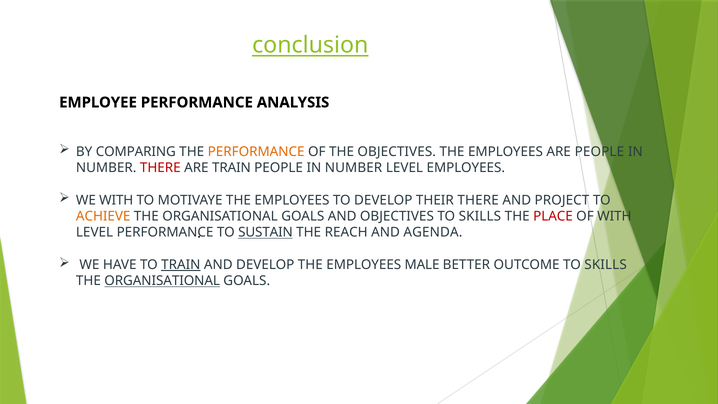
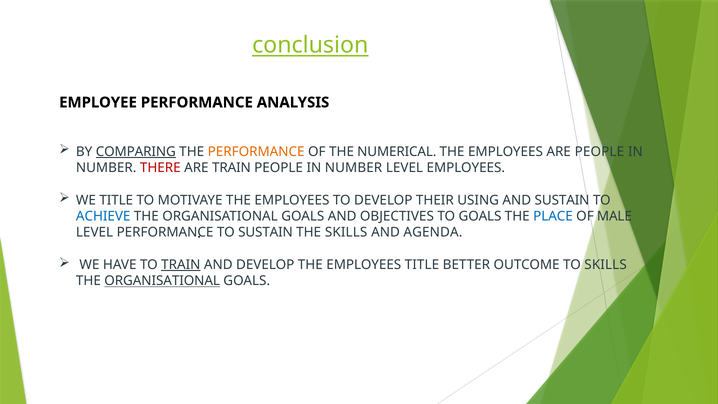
COMPARING underline: none -> present
THE OBJECTIVES: OBJECTIVES -> NUMERICAL
WE WITH: WITH -> TITLE
THEIR THERE: THERE -> USING
AND PROJECT: PROJECT -> SUSTAIN
ACHIEVE colour: orange -> blue
OBJECTIVES TO SKILLS: SKILLS -> GOALS
PLACE colour: red -> blue
OF WITH: WITH -> MALE
SUSTAIN at (266, 232) underline: present -> none
THE REACH: REACH -> SKILLS
EMPLOYEES MALE: MALE -> TITLE
